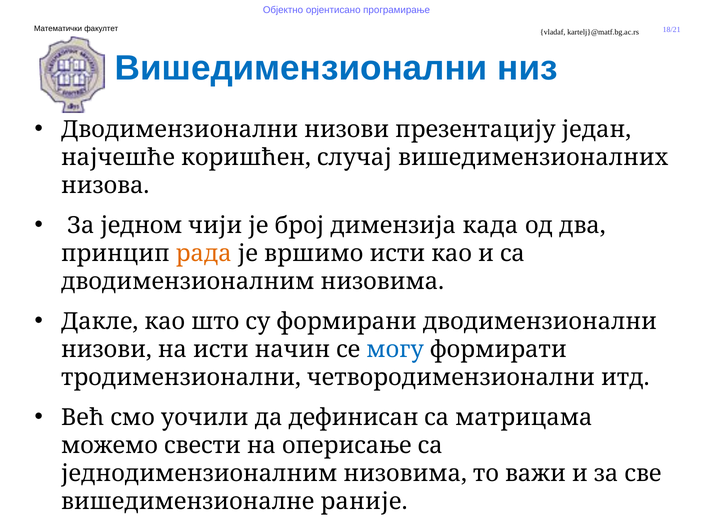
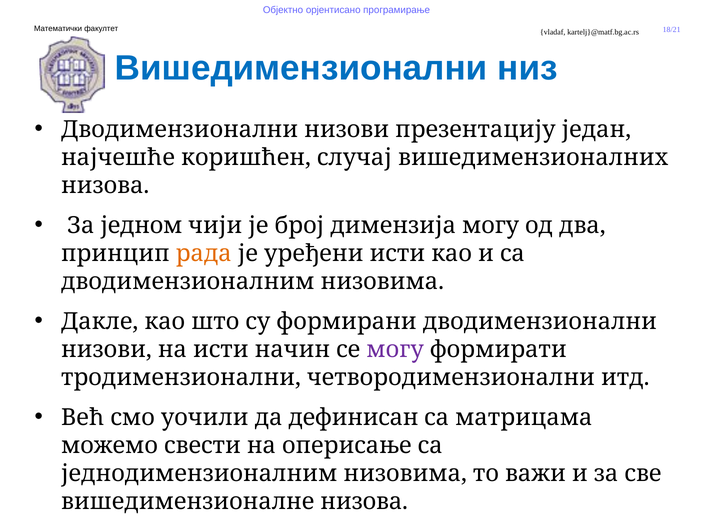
димензија када: када -> могу
вршимо: вршимо -> уређени
могу at (395, 350) colour: blue -> purple
вишедимензионалне раније: раније -> низова
